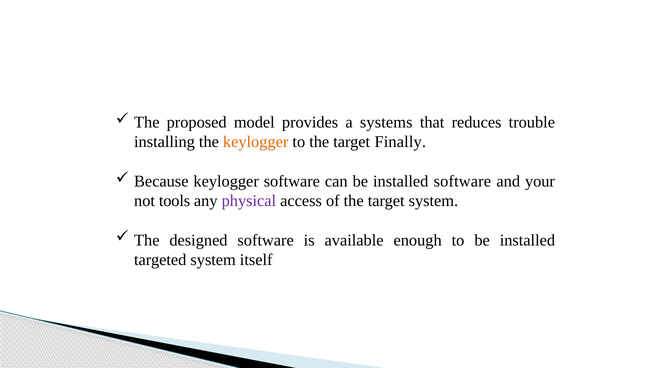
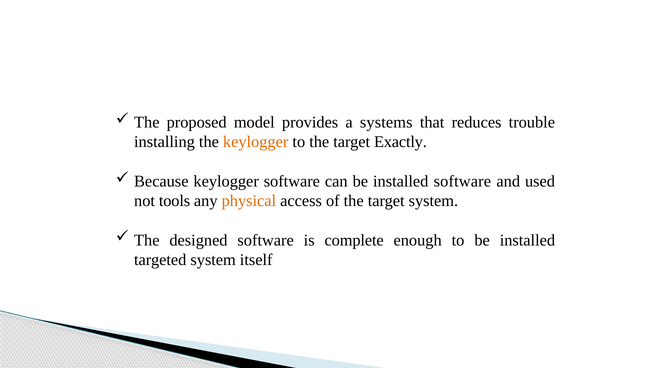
Finally: Finally -> Exactly
your: your -> used
physical colour: purple -> orange
available: available -> complete
